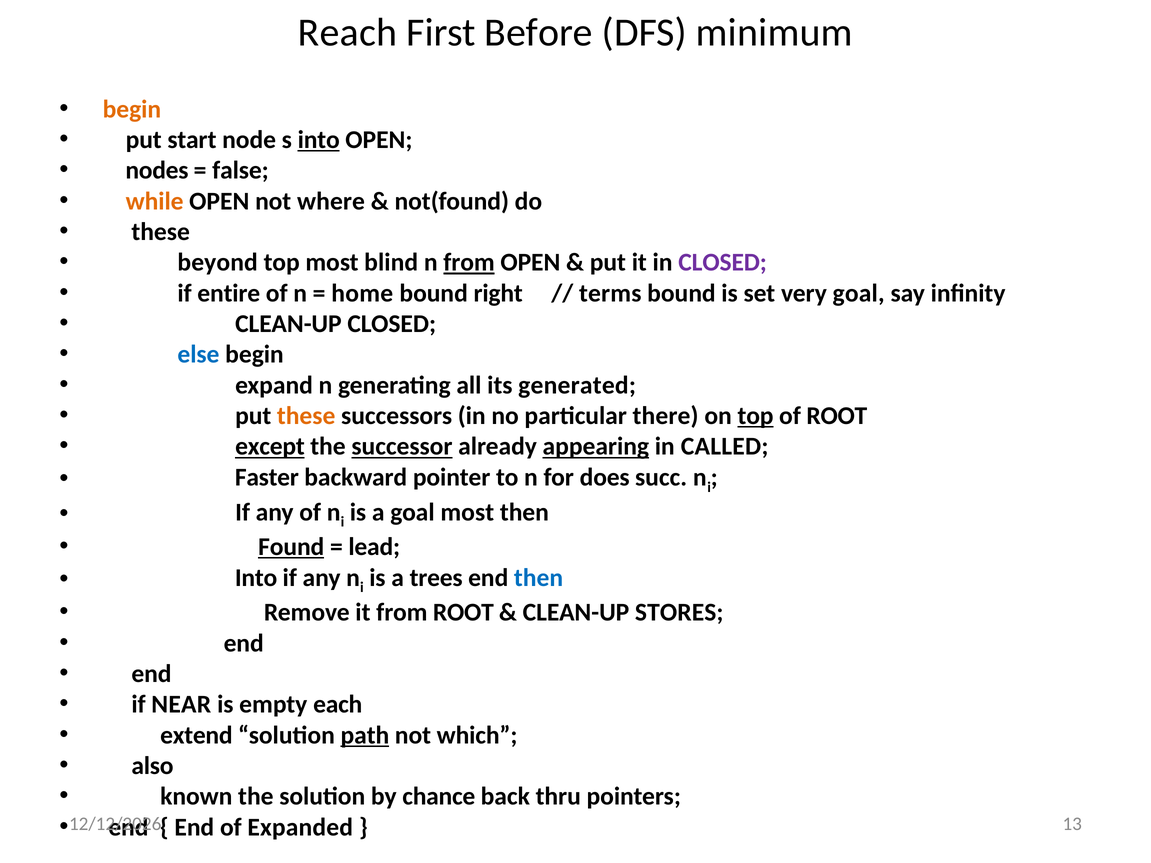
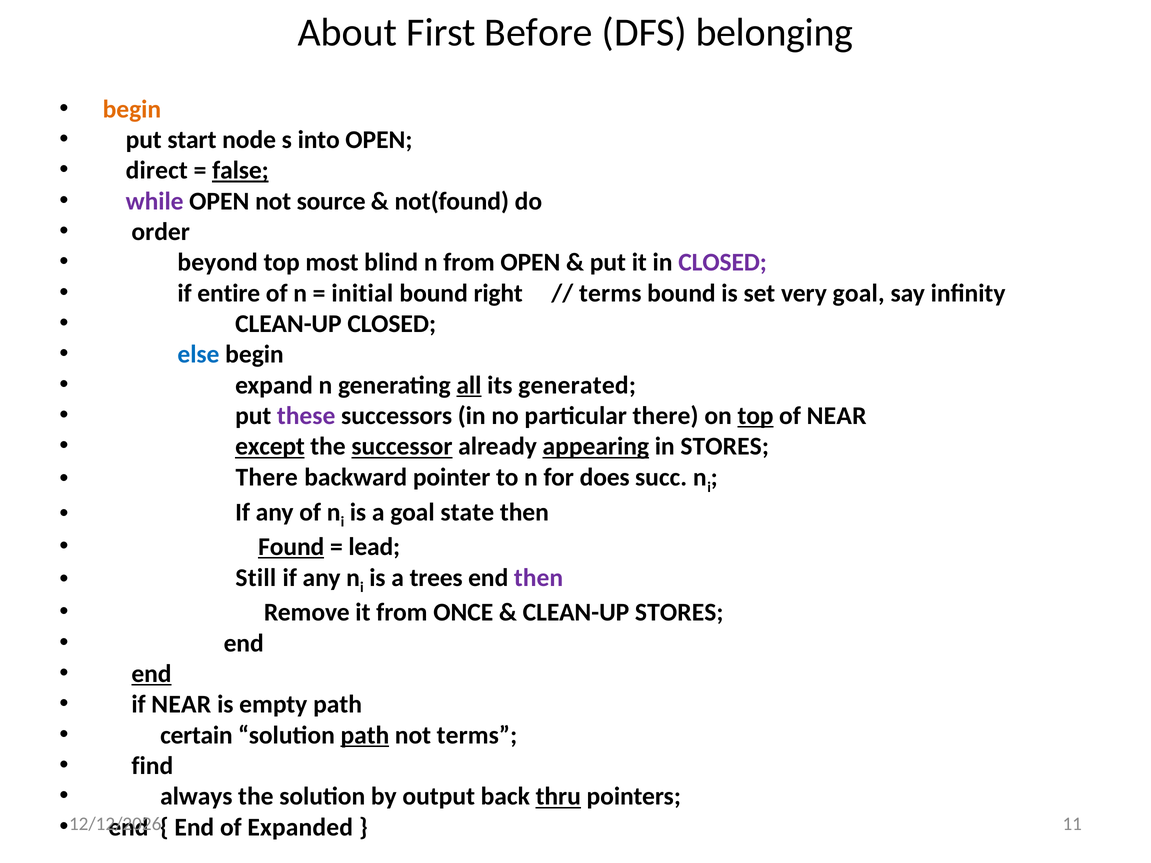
Reach: Reach -> About
minimum: minimum -> belonging
into at (319, 140) underline: present -> none
nodes: nodes -> direct
false underline: none -> present
while colour: orange -> purple
where: where -> source
these at (161, 232): these -> order
from at (469, 263) underline: present -> none
home: home -> initial
all underline: none -> present
these at (306, 416) colour: orange -> purple
of ROOT: ROOT -> NEAR
in CALLED: CALLED -> STORES
Faster at (267, 477): Faster -> There
goal most: most -> state
Into at (256, 578): Into -> Still
then at (539, 578) colour: blue -> purple
from ROOT: ROOT -> ONCE
end at (151, 674) underline: none -> present
empty each: each -> path
extend: extend -> certain
not which: which -> terms
also: also -> find
known: known -> always
chance: chance -> output
thru underline: none -> present
13: 13 -> 11
